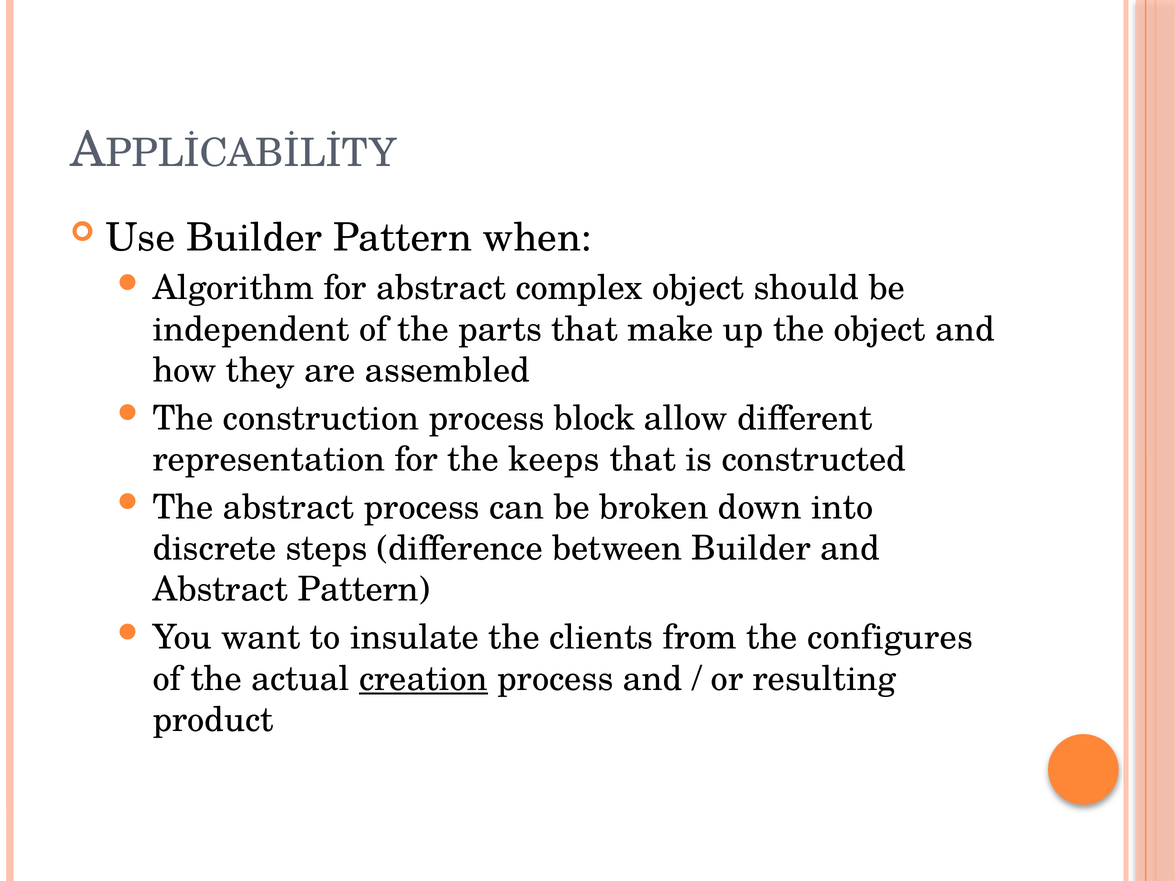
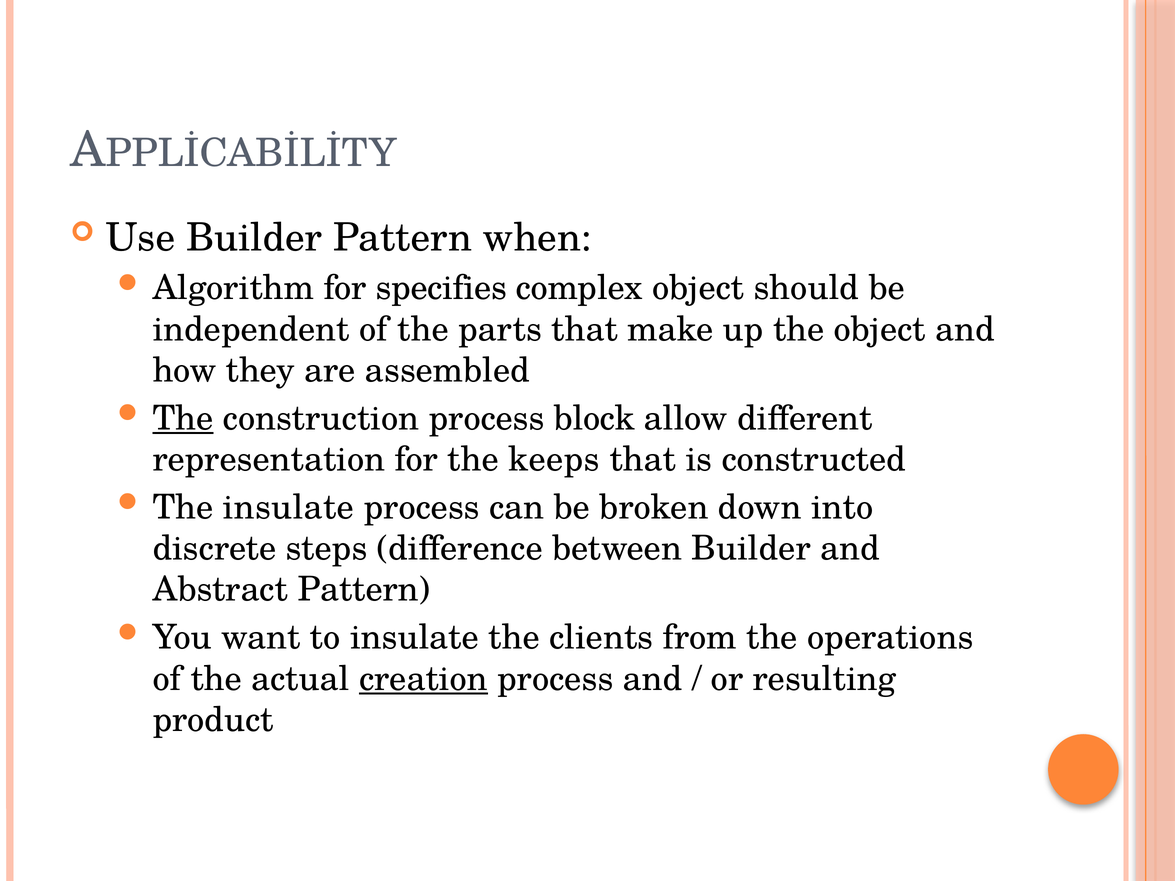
for abstract: abstract -> specifies
The at (183, 418) underline: none -> present
The abstract: abstract -> insulate
configures: configures -> operations
